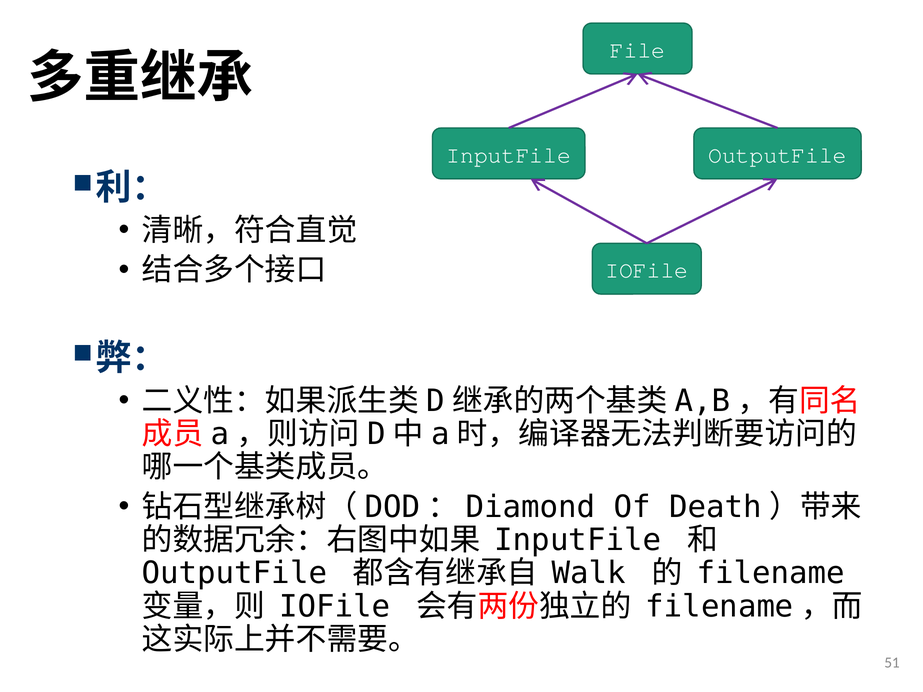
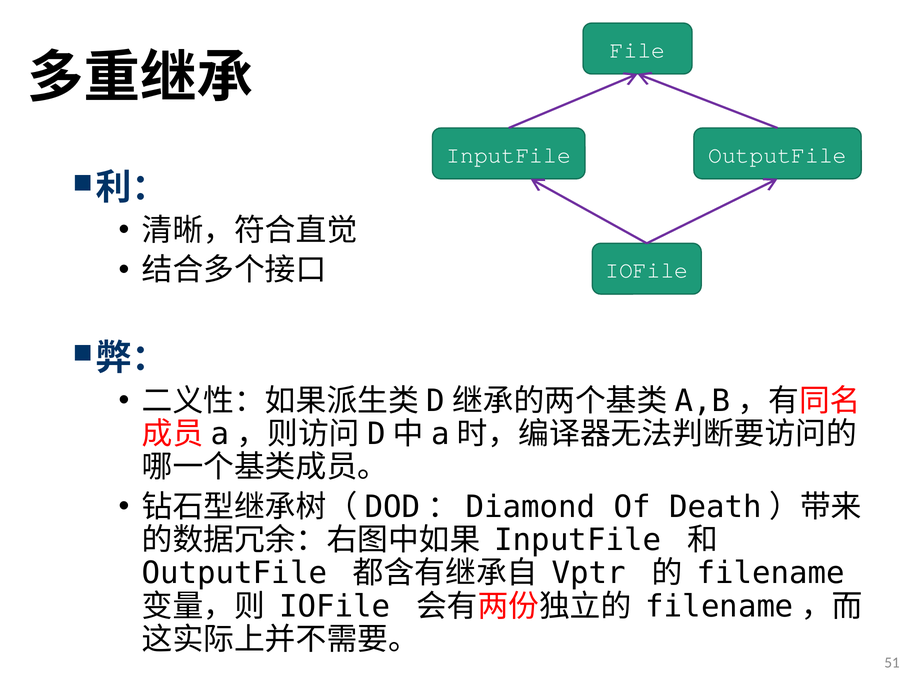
Walk: Walk -> Vptr
